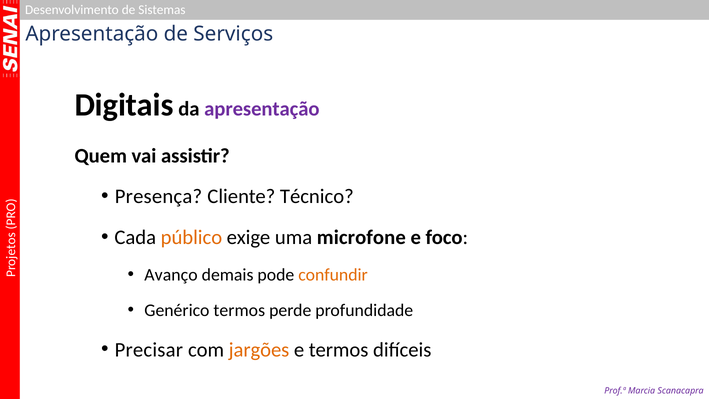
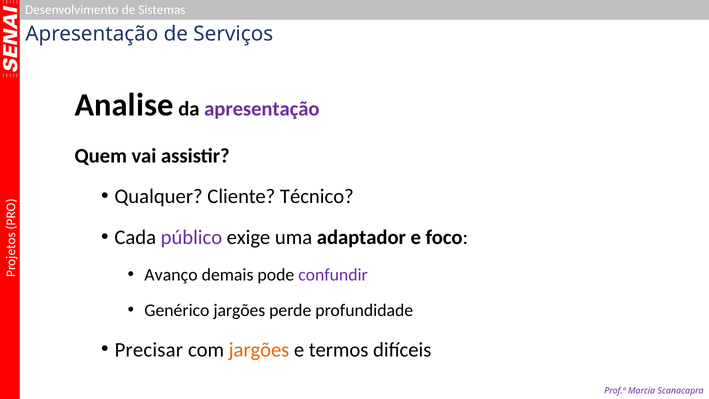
Digitais: Digitais -> Analise
Presença: Presença -> Qualquer
público colour: orange -> purple
microfone: microfone -> adaptador
confundir colour: orange -> purple
Genérico termos: termos -> jargões
